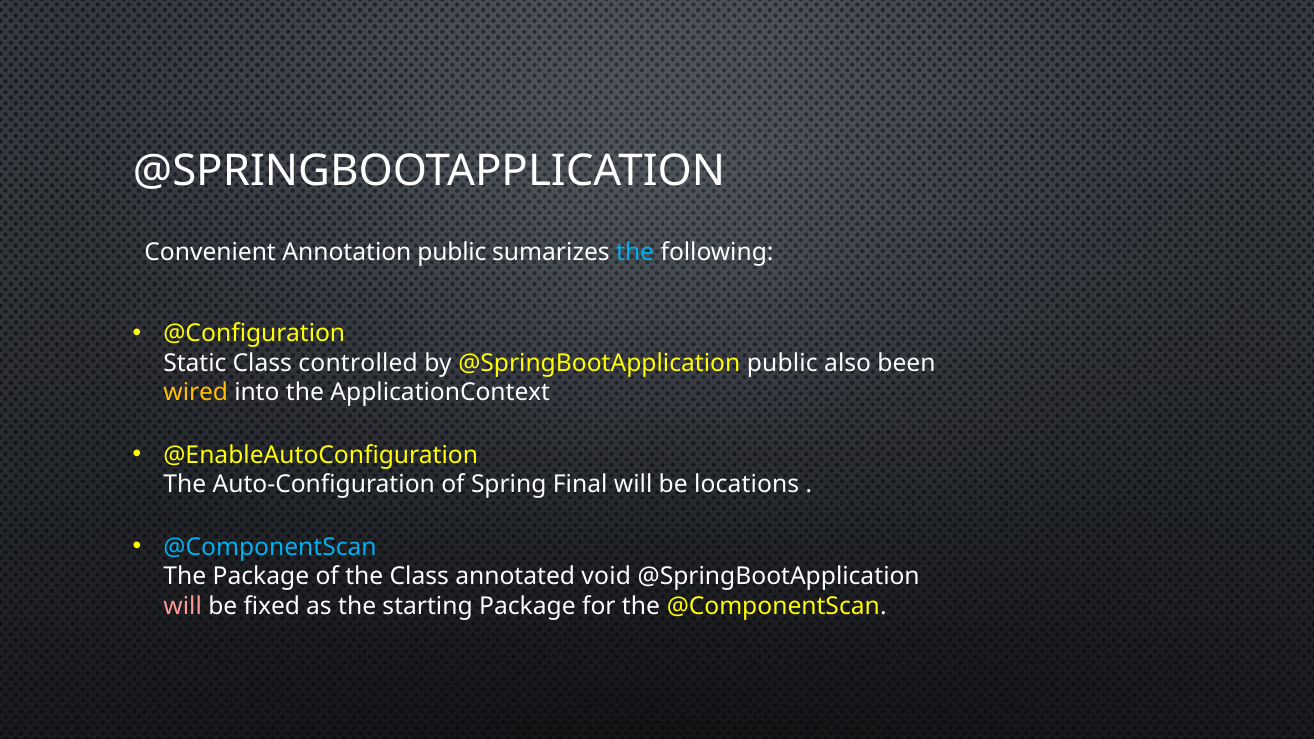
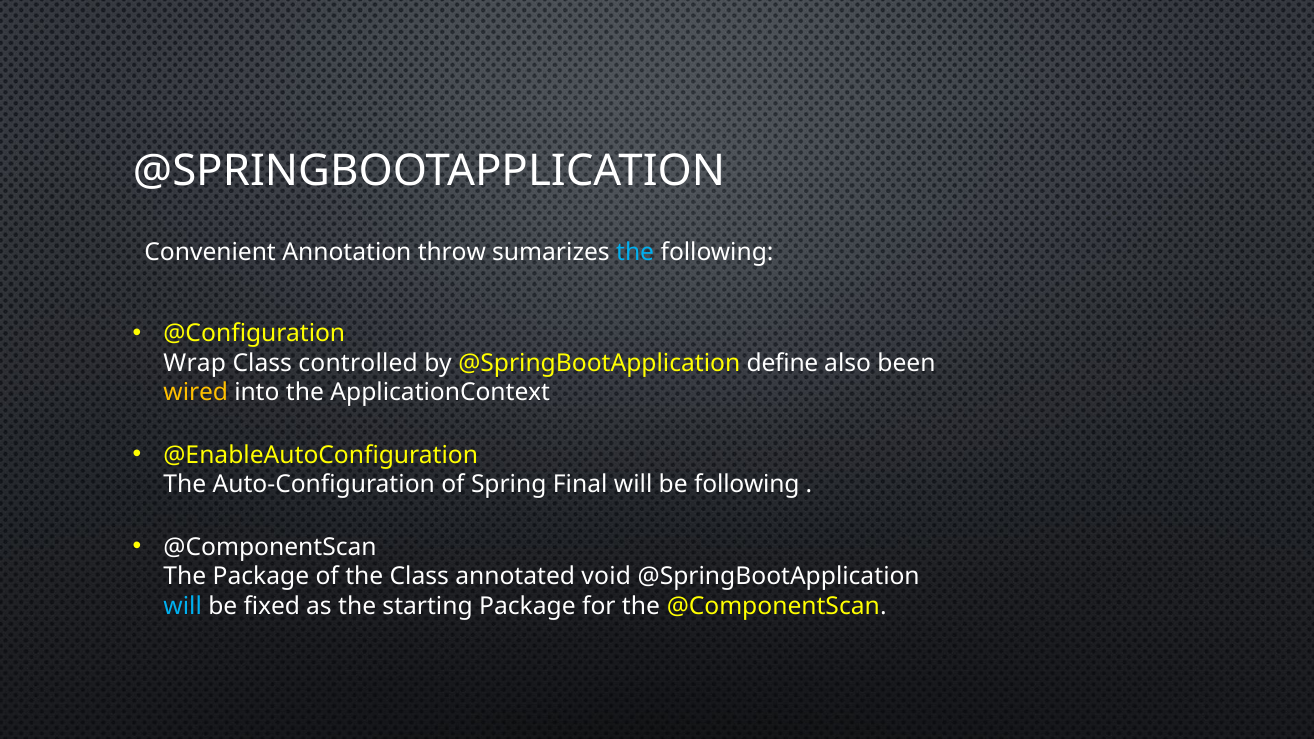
Annotation public: public -> throw
Static: Static -> Wrap
@SpringBootApplication public: public -> define
be locations: locations -> following
@ComponentScan at (270, 547) colour: light blue -> white
will at (183, 606) colour: pink -> light blue
